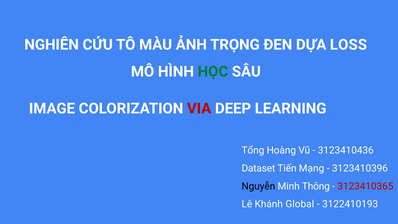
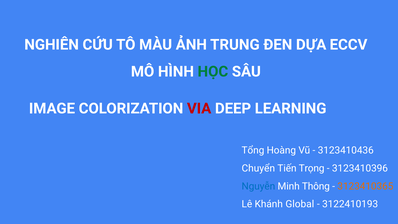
TRỌNG: TRỌNG -> TRUNG
LOSS: LOSS -> ECCV
Dataset: Dataset -> Chuyển
Mạng: Mạng -> Trọng
Nguyễn colour: black -> blue
3123410365 colour: red -> orange
